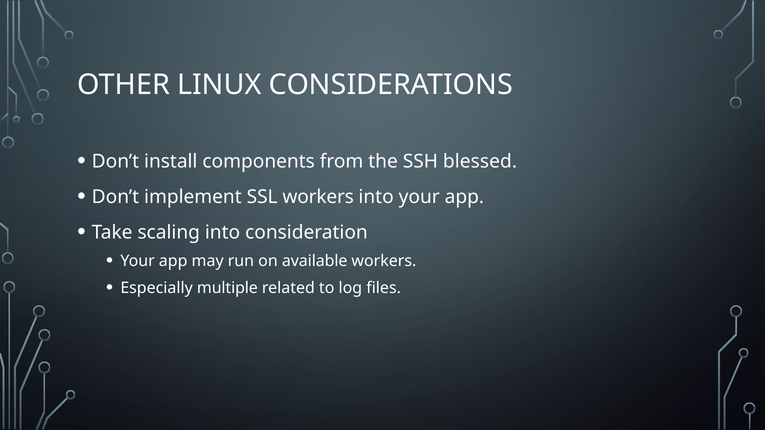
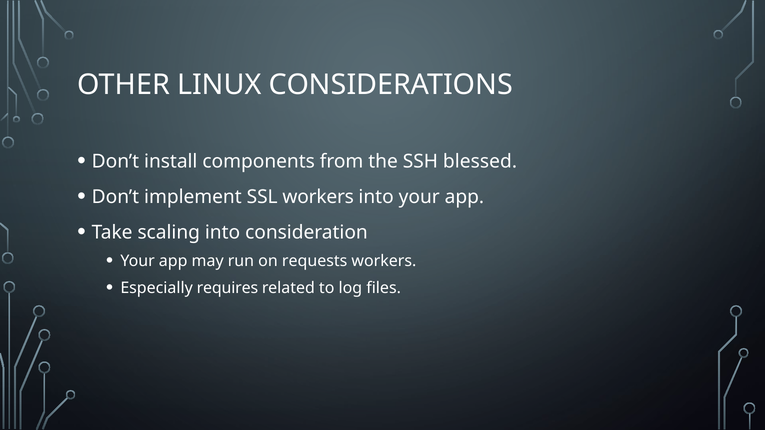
available: available -> requests
multiple: multiple -> requires
